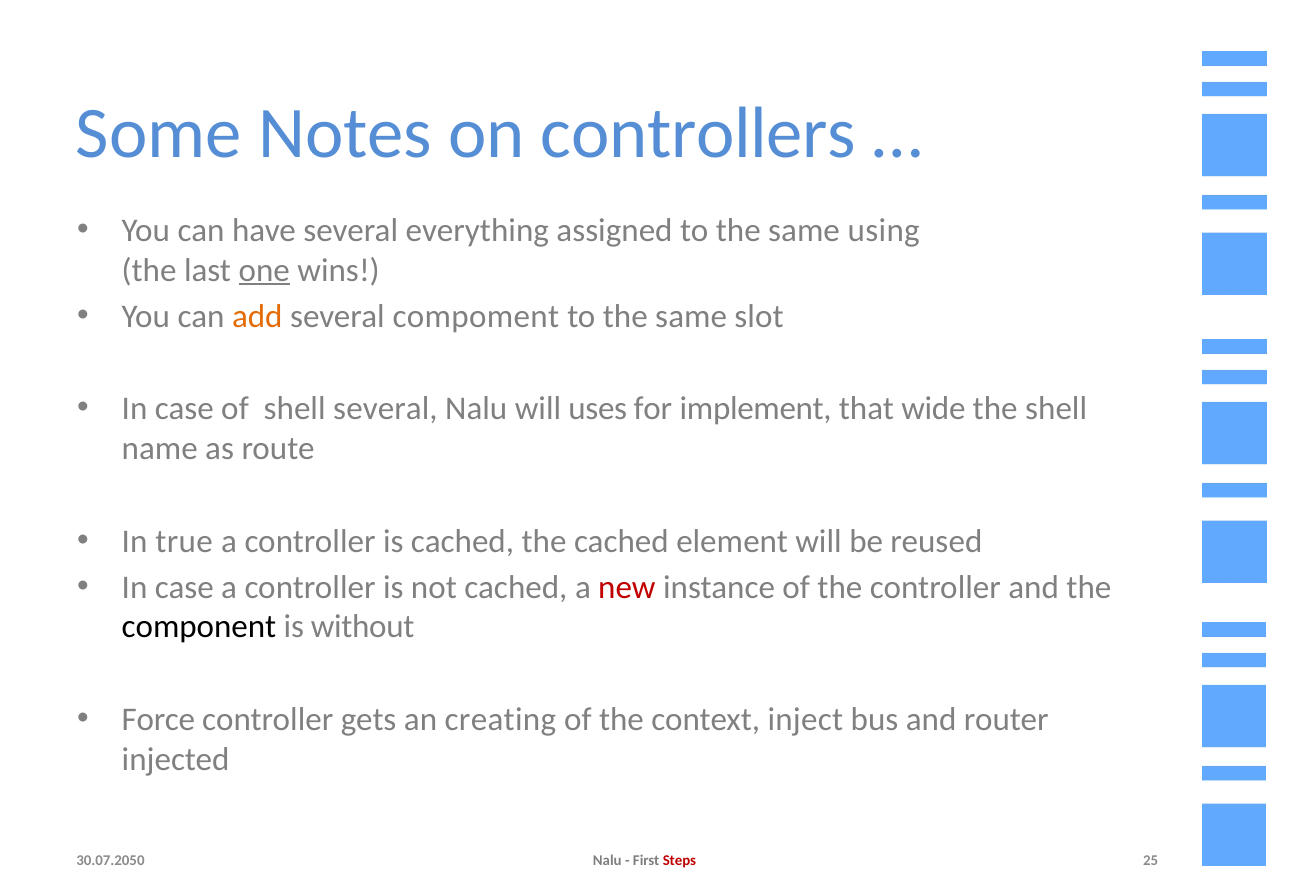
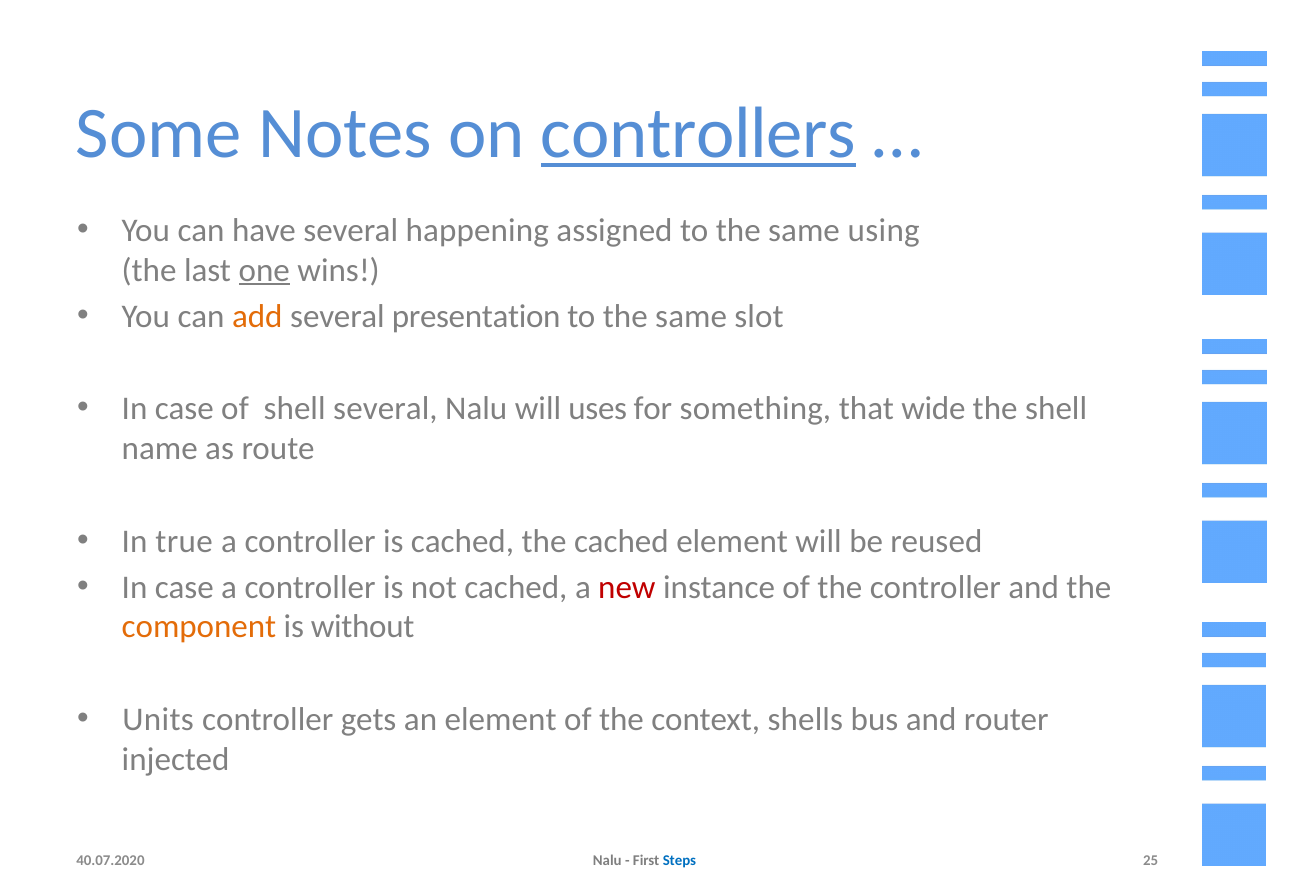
controllers underline: none -> present
everything: everything -> happening
compoment: compoment -> presentation
implement: implement -> something
component colour: black -> orange
Force: Force -> Units
an creating: creating -> element
inject: inject -> shells
30.07.2050: 30.07.2050 -> 40.07.2020
Steps colour: red -> blue
